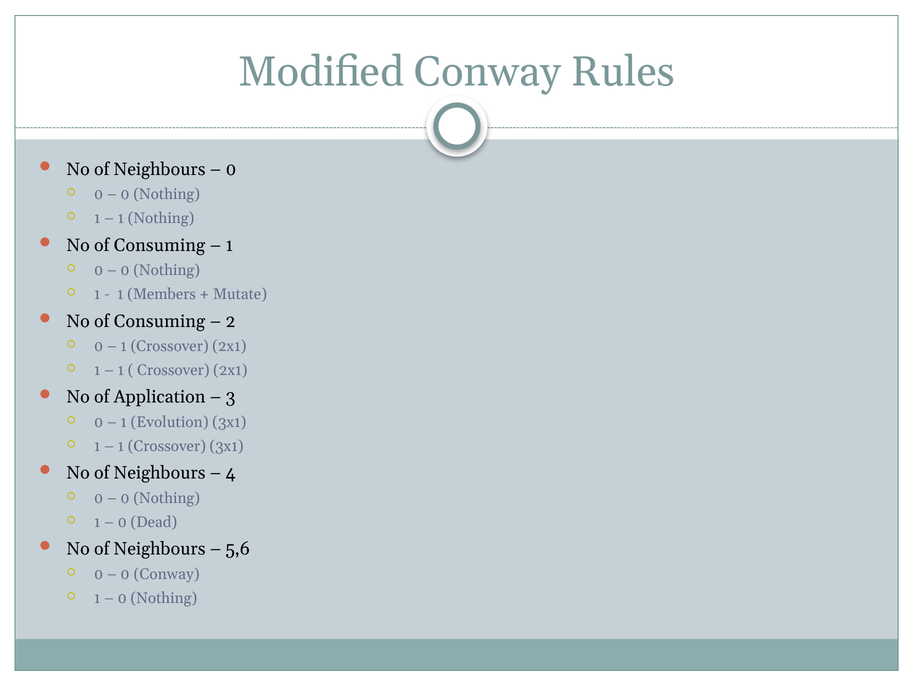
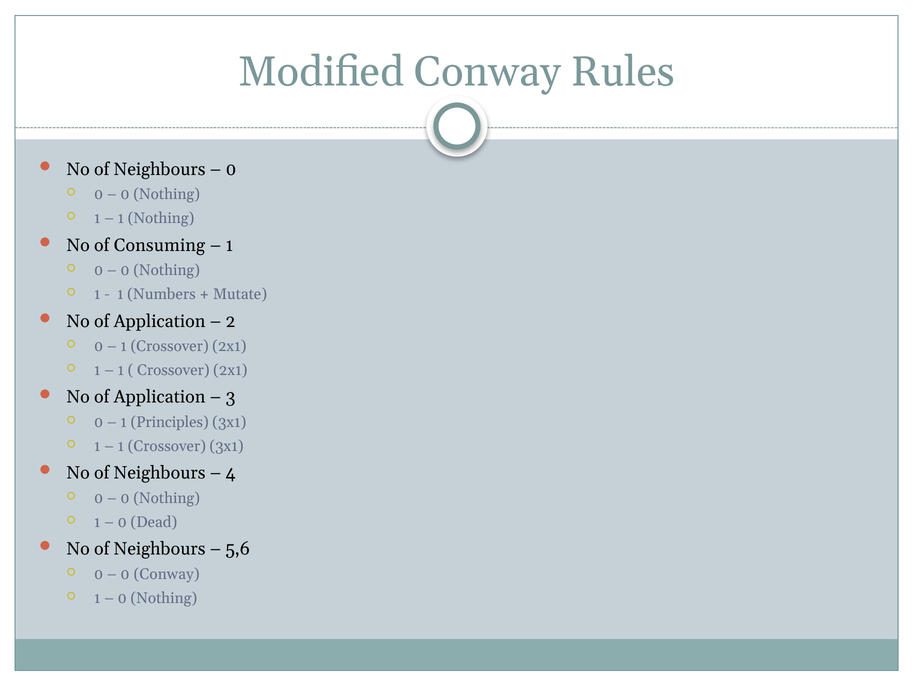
Members: Members -> Numbers
Consuming at (160, 321): Consuming -> Application
Evolution: Evolution -> Principles
